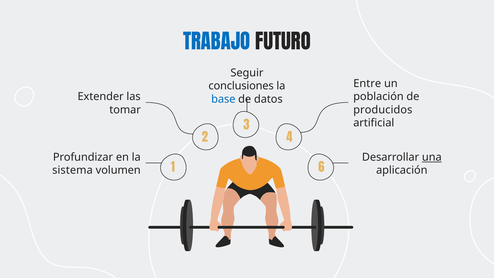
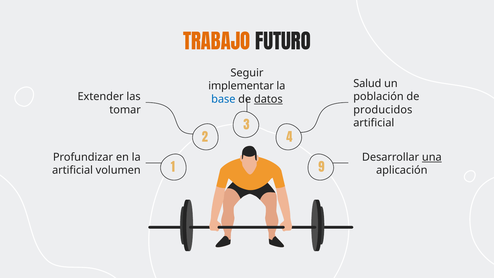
TRABAJO colour: blue -> orange
Entre: Entre -> Salud
conclusiones: conclusiones -> implementar
datos underline: none -> present
sistema at (72, 170): sistema -> artificial
6: 6 -> 9
